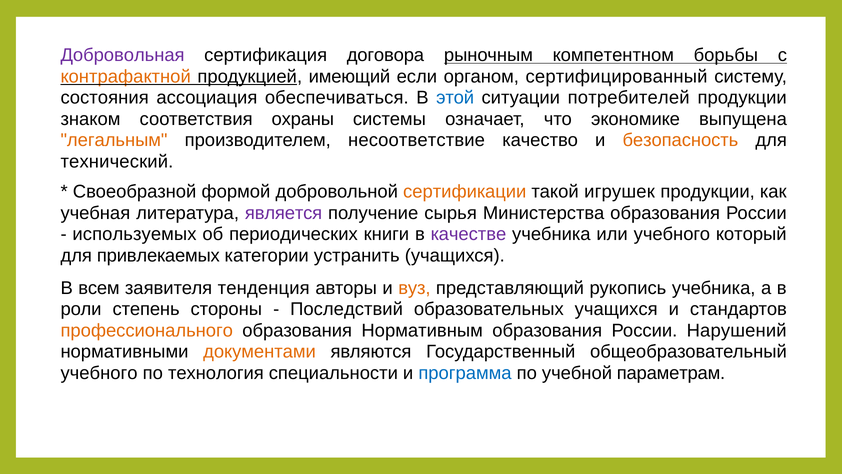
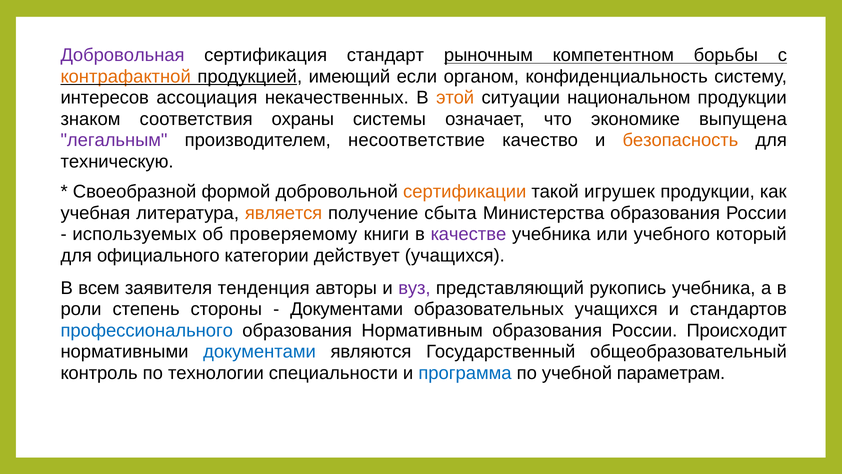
договора: договора -> стандарт
сертифицированный: сертифицированный -> конфиденциальность
состояния: состояния -> интересов
обеспечиваться: обеспечиваться -> некачественных
этой colour: blue -> orange
потребителей: потребителей -> национальном
легальным colour: orange -> purple
технический: технический -> техническую
является colour: purple -> orange
сырья: сырья -> сбыта
периодических: периодических -> проверяемому
привлекаемых: привлекаемых -> официального
устранить: устранить -> действует
вуз colour: orange -> purple
Последствий at (347, 309): Последствий -> Документами
профессионального colour: orange -> blue
Нарушений: Нарушений -> Происходит
документами at (260, 352) colour: orange -> blue
учебного at (99, 373): учебного -> контроль
технология: технология -> технологии
